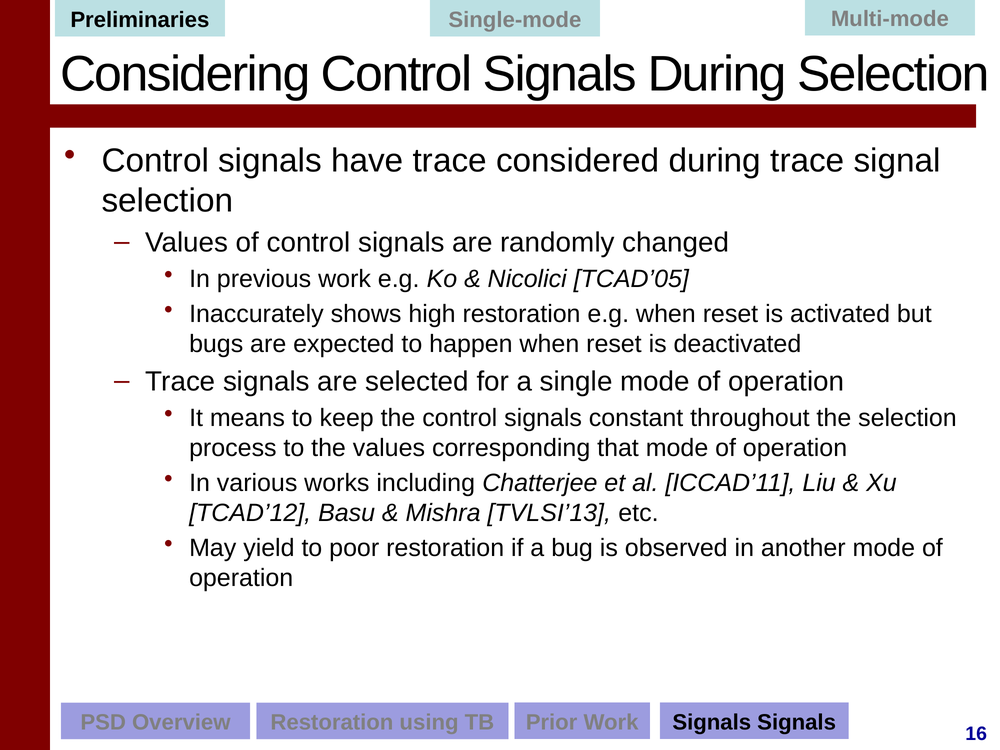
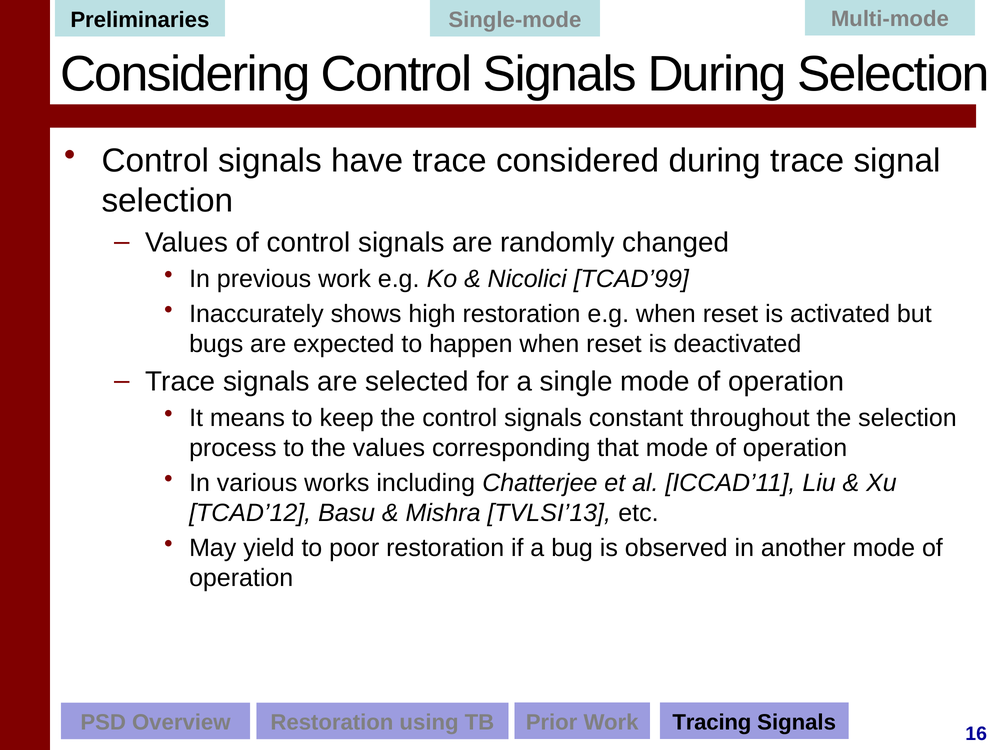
TCAD’05: TCAD’05 -> TCAD’99
Signals at (712, 722): Signals -> Tracing
